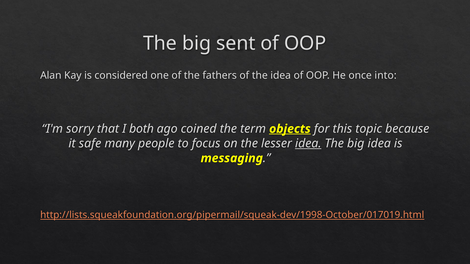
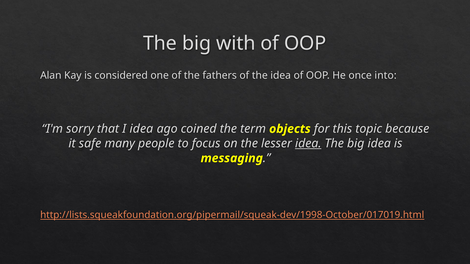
sent: sent -> with
I both: both -> idea
objects underline: present -> none
